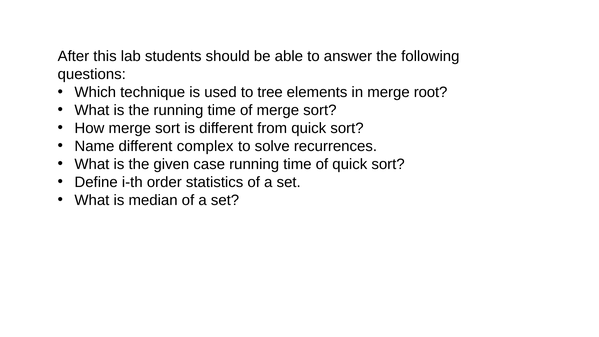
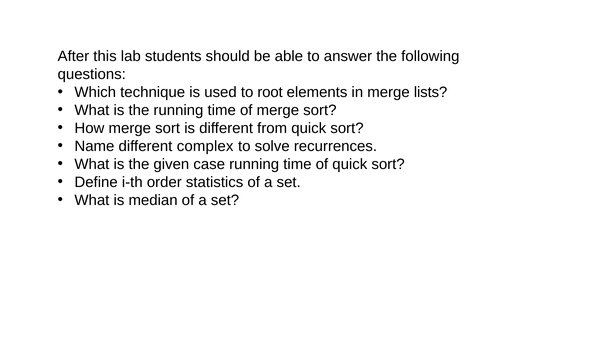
tree: tree -> root
root: root -> lists
